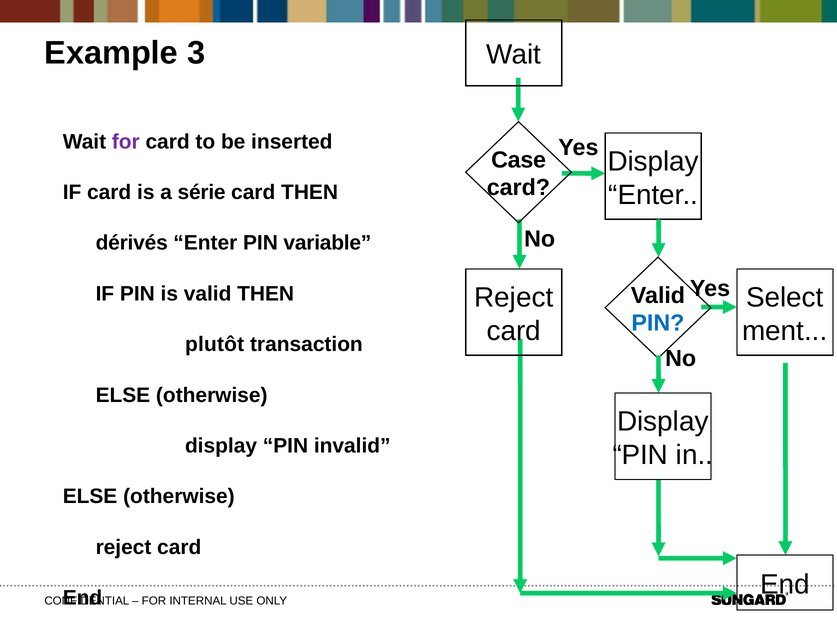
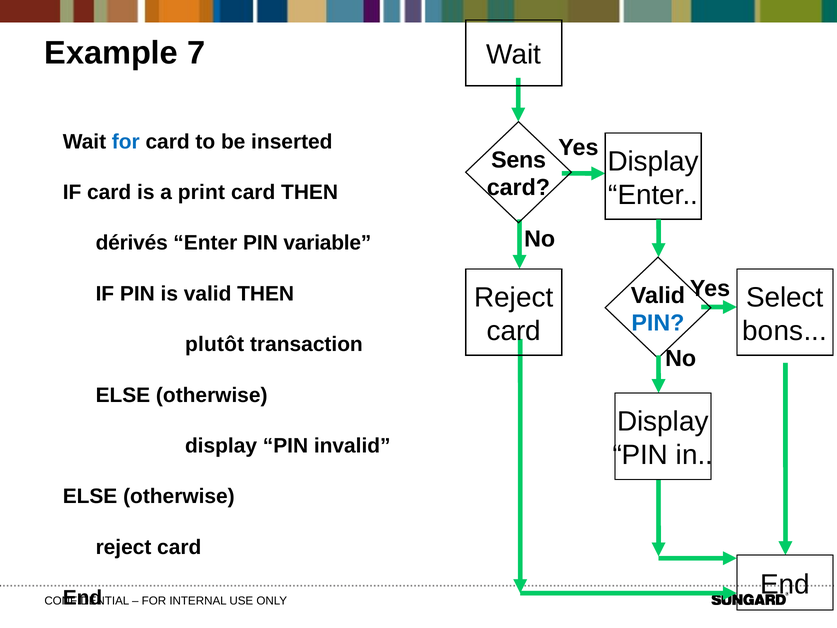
3: 3 -> 7
for at (126, 142) colour: purple -> blue
Case: Case -> Sens
série: série -> print
ment: ment -> bons
